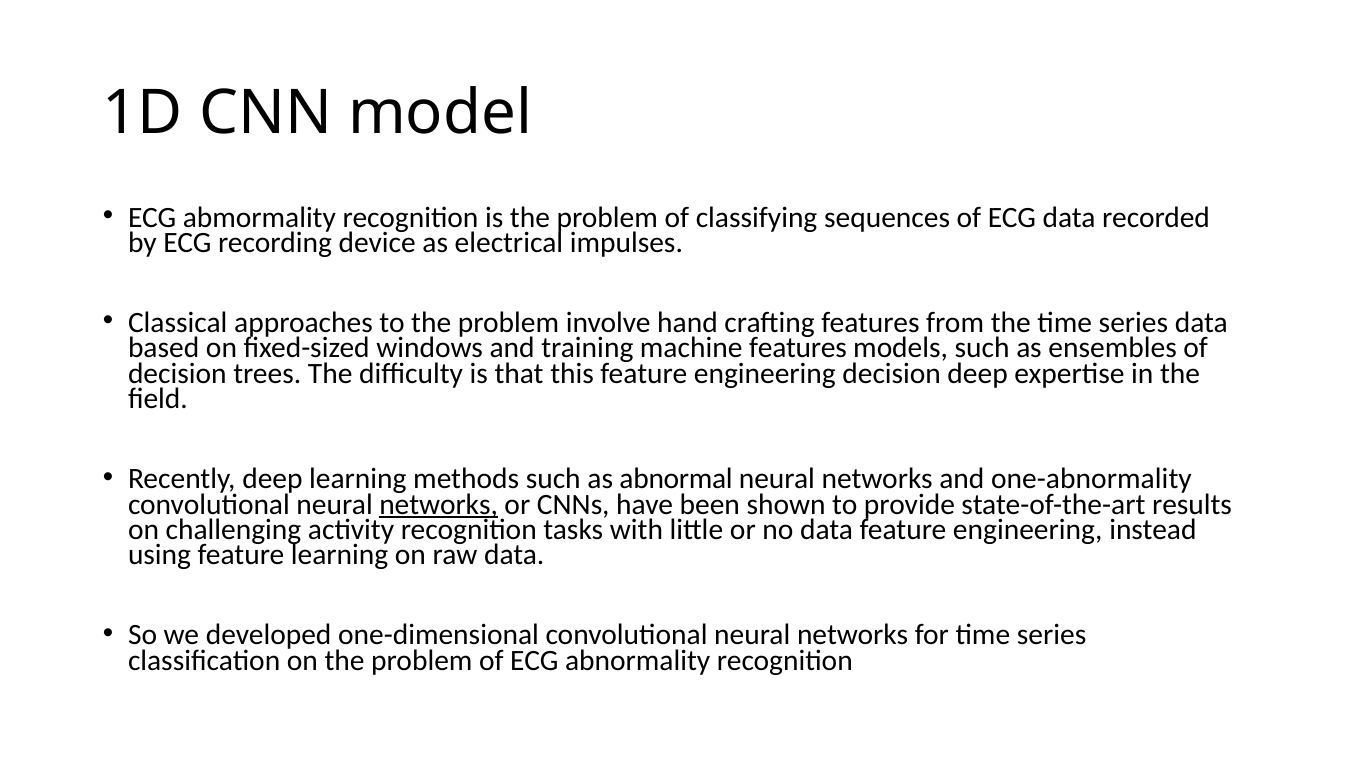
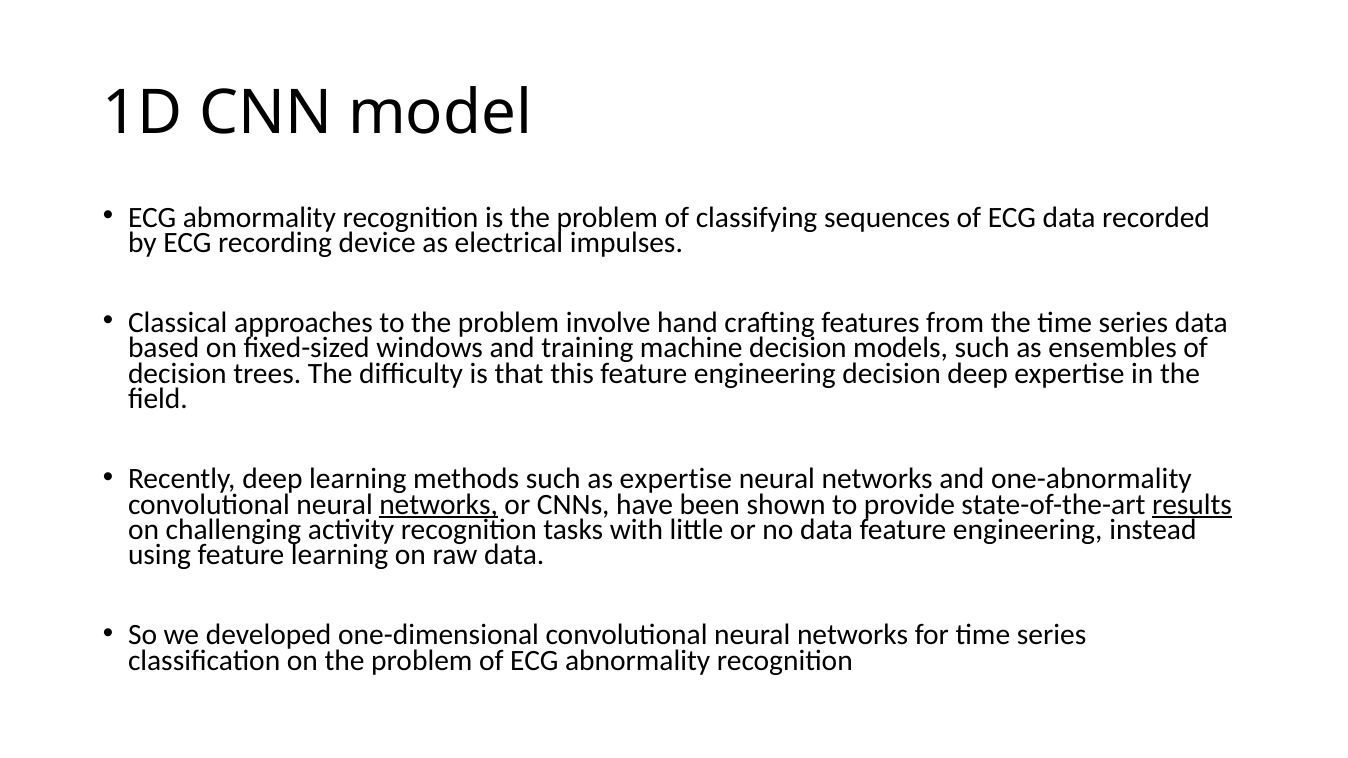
machine features: features -> decision
as abnormal: abnormal -> expertise
results underline: none -> present
